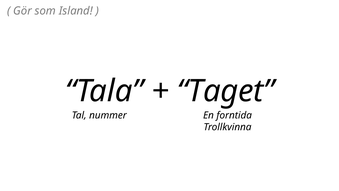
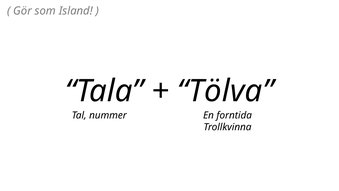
Taget: Taget -> Tölva
